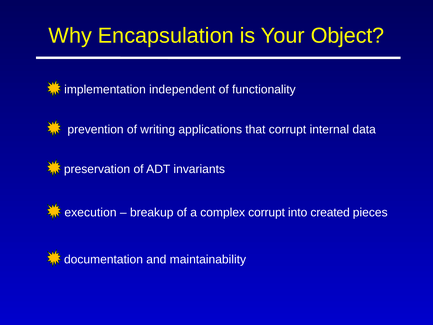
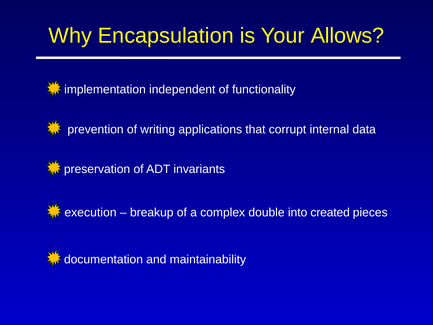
Object: Object -> Allows
complex corrupt: corrupt -> double
